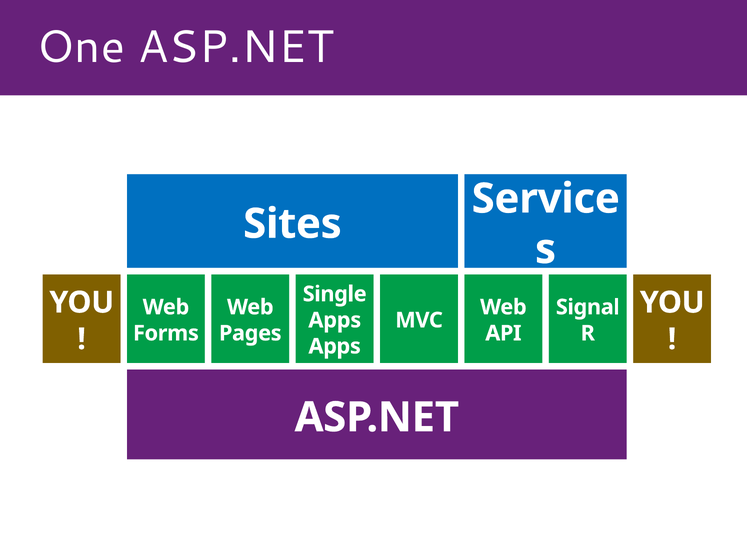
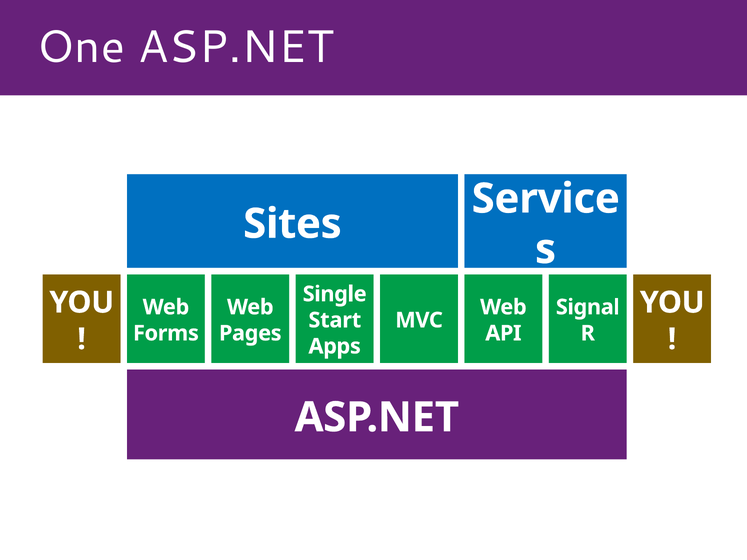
Apps at (335, 320): Apps -> Start
